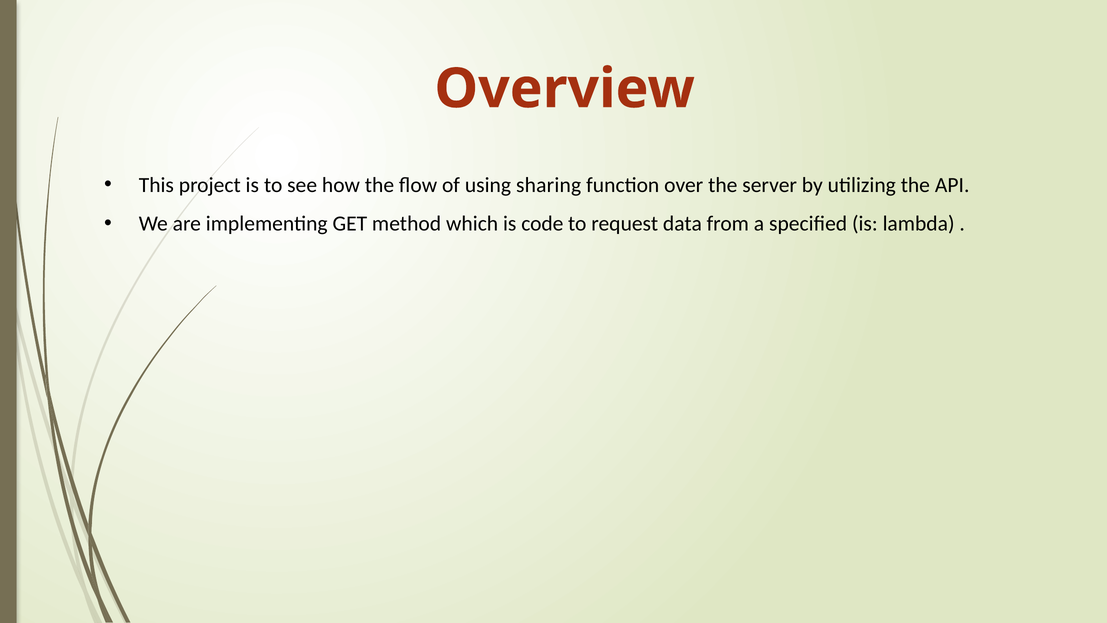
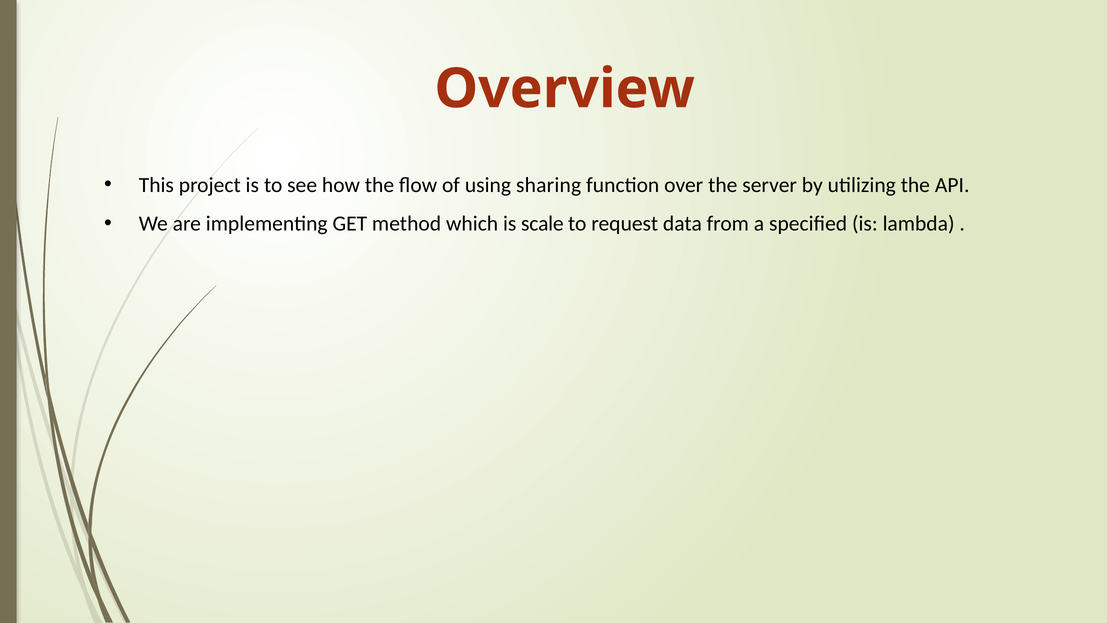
code: code -> scale
